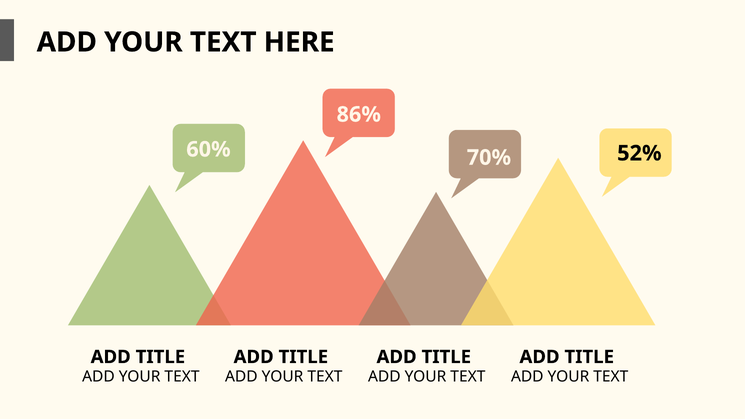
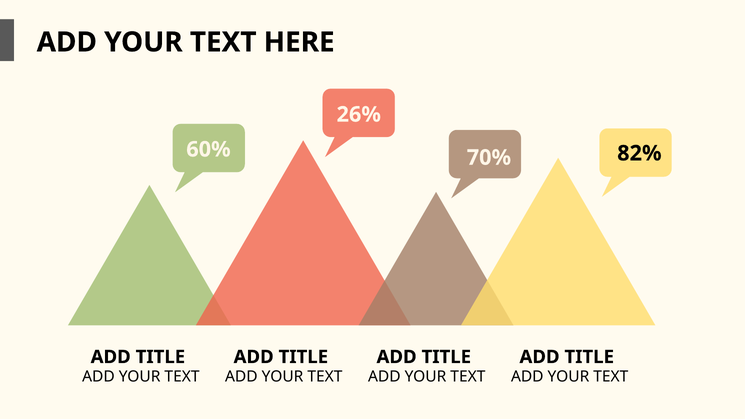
86%: 86% -> 26%
52%: 52% -> 82%
